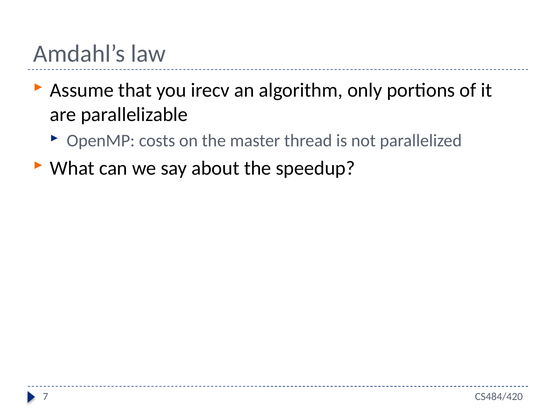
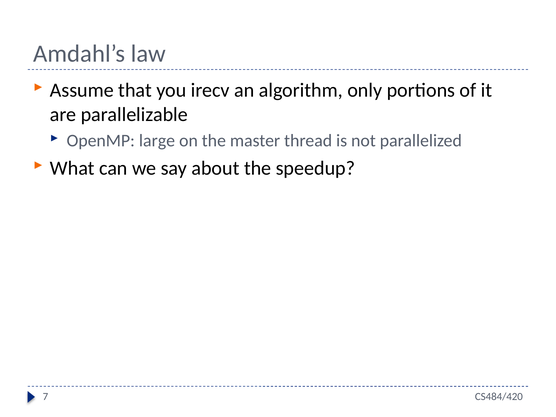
costs: costs -> large
